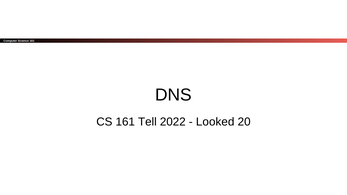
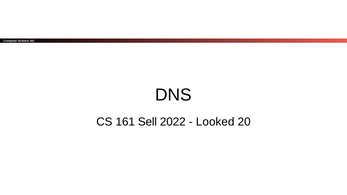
Tell: Tell -> Sell
